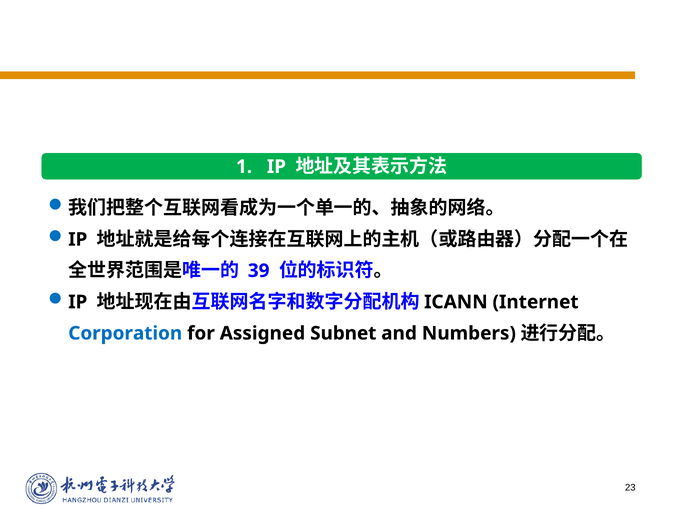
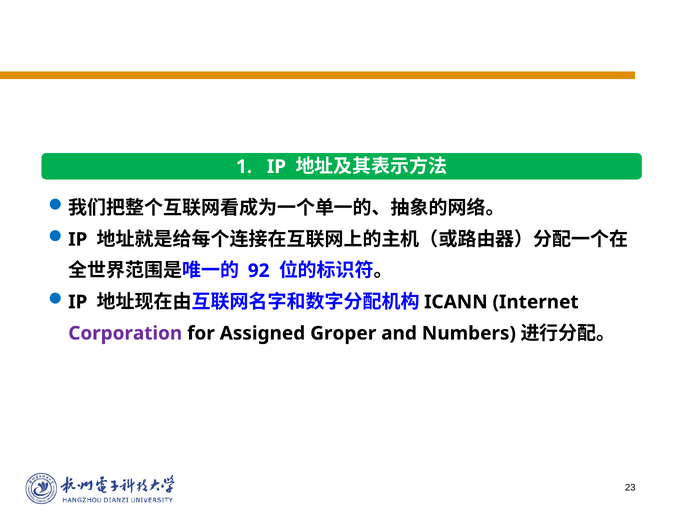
39: 39 -> 92
Corporation colour: blue -> purple
Subnet: Subnet -> Groper
